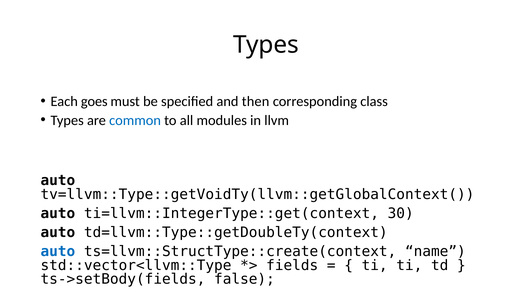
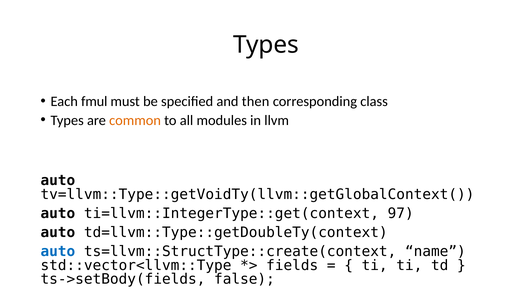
goes: goes -> fmul
common colour: blue -> orange
30: 30 -> 97
